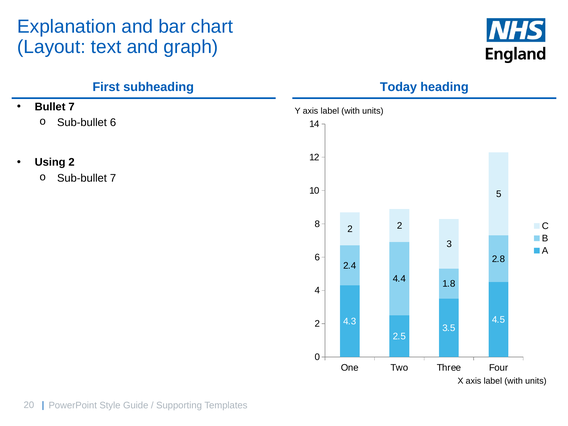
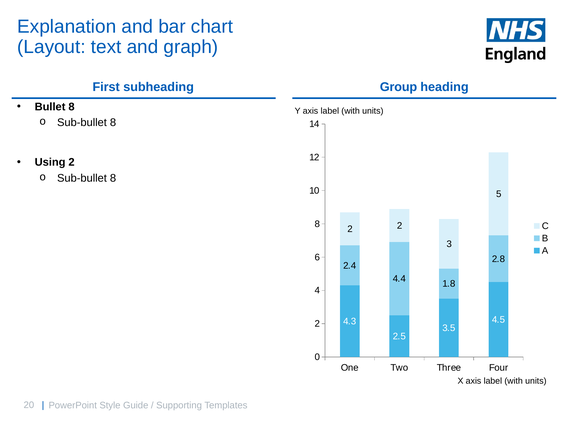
Today: Today -> Group
Bullet 7: 7 -> 8
6 at (113, 123): 6 -> 8
7 at (113, 178): 7 -> 8
